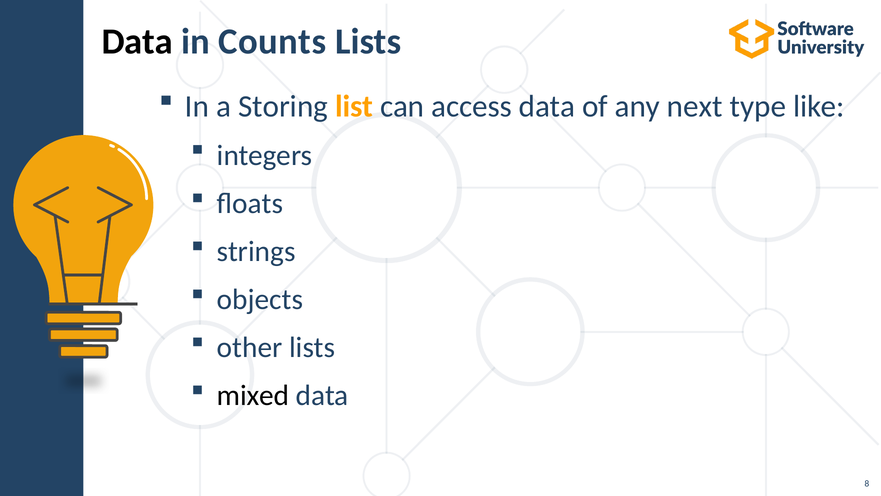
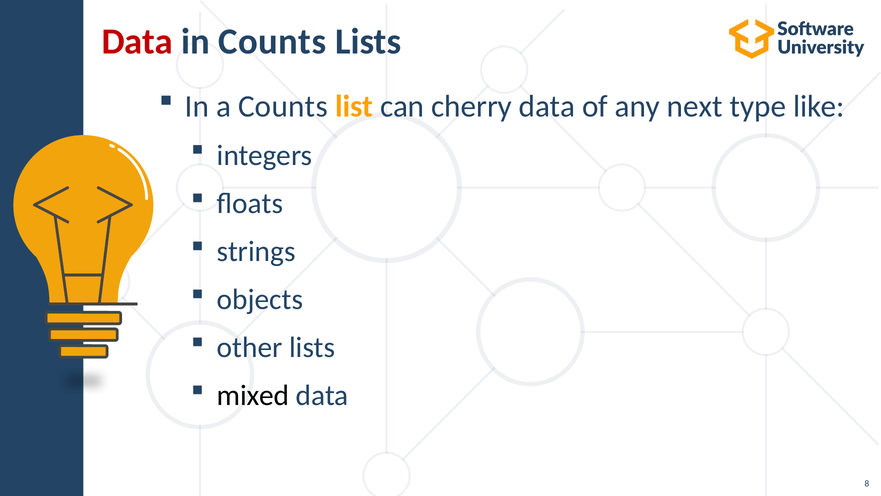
Data at (137, 42) colour: black -> red
a Storing: Storing -> Counts
access: access -> cherry
